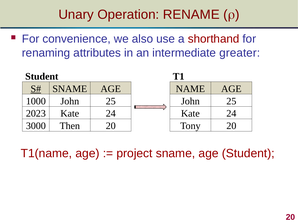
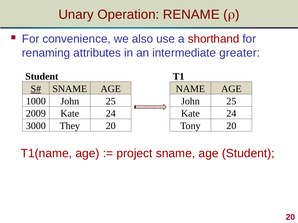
2023: 2023 -> 2009
Then: Then -> They
